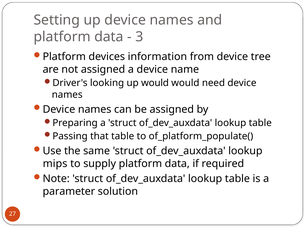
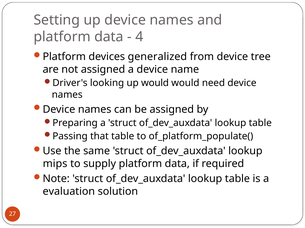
3: 3 -> 4
information: information -> generalized
parameter: parameter -> evaluation
